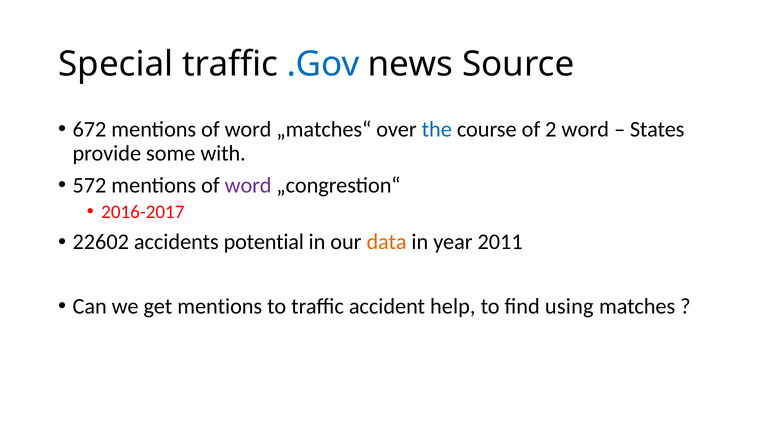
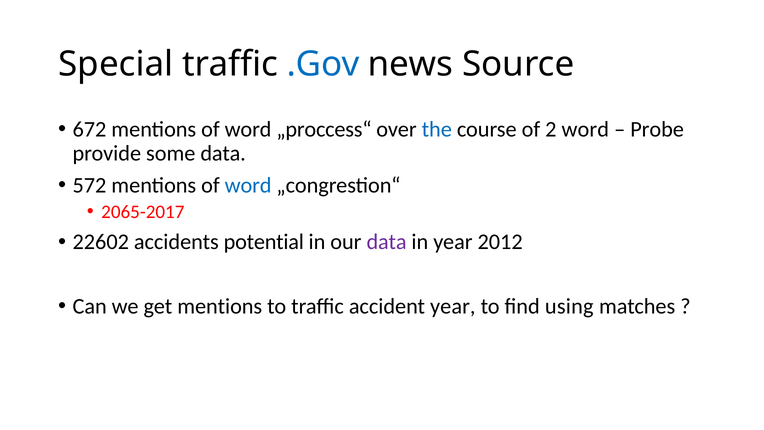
„matches“: „matches“ -> „proccess“
States: States -> Probe
some with: with -> data
word at (248, 185) colour: purple -> blue
2016-2017: 2016-2017 -> 2065-2017
data at (387, 242) colour: orange -> purple
2011: 2011 -> 2012
accident help: help -> year
